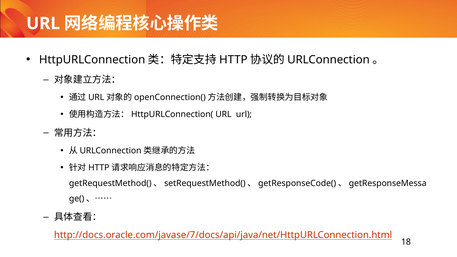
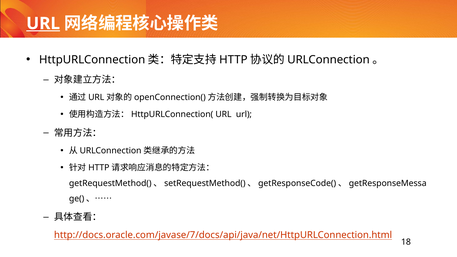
URL at (43, 23) underline: none -> present
